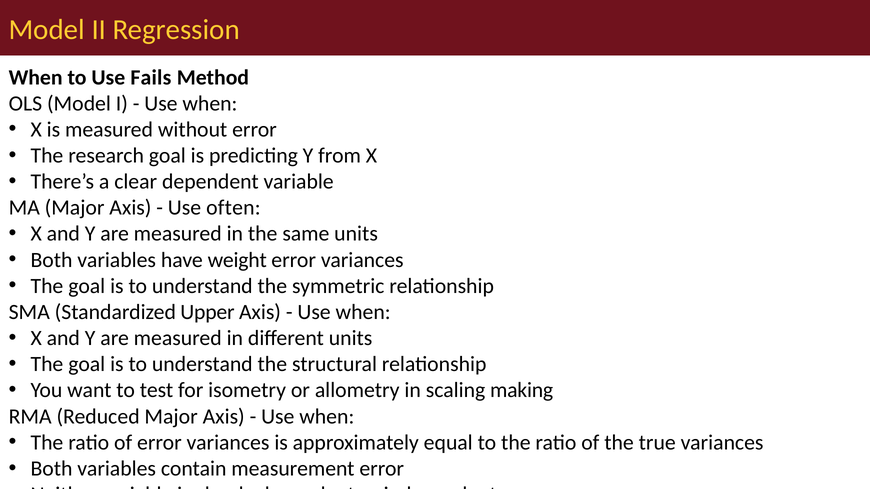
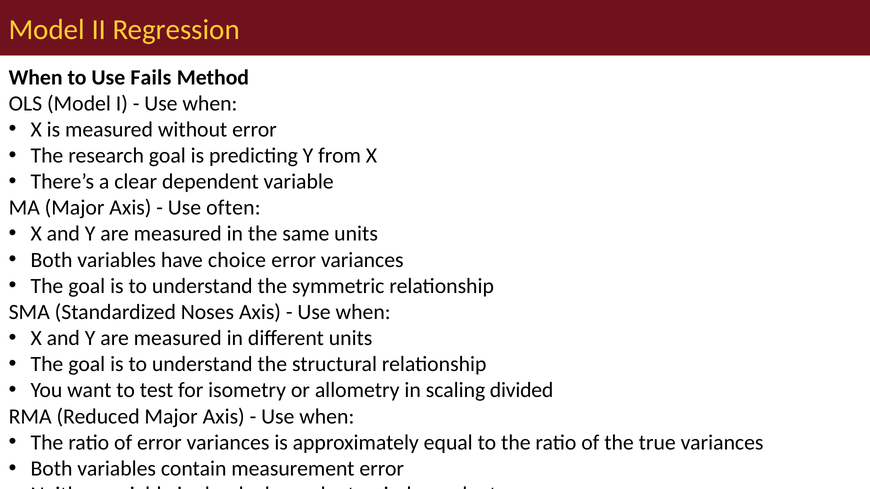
weight: weight -> choice
Upper: Upper -> Noses
making: making -> divided
